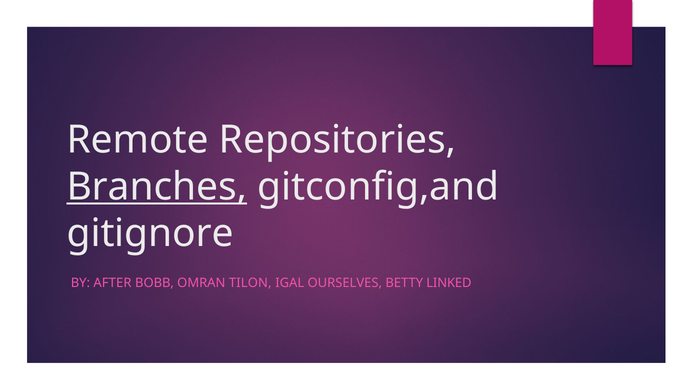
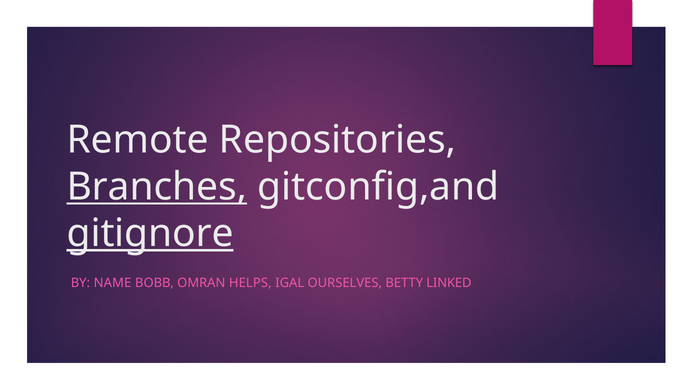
gitignore underline: none -> present
AFTER: AFTER -> NAME
TILON: TILON -> HELPS
